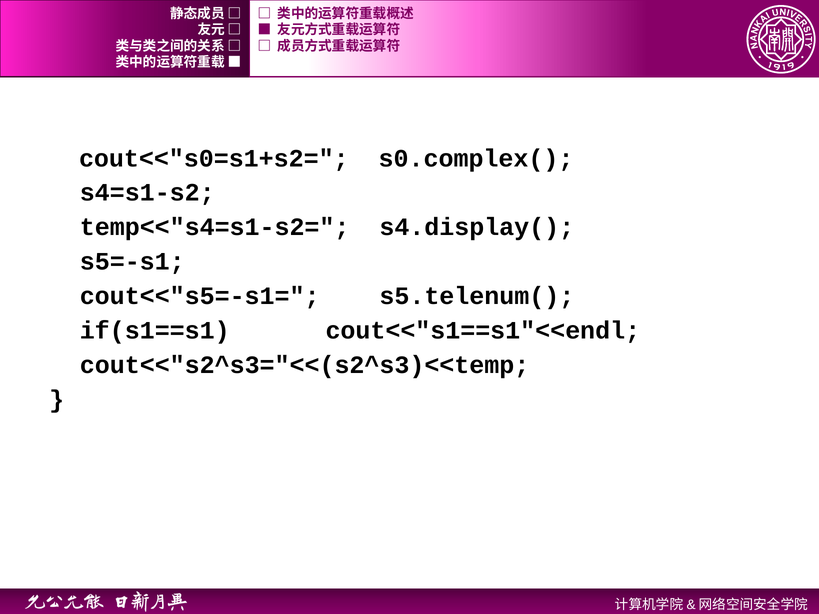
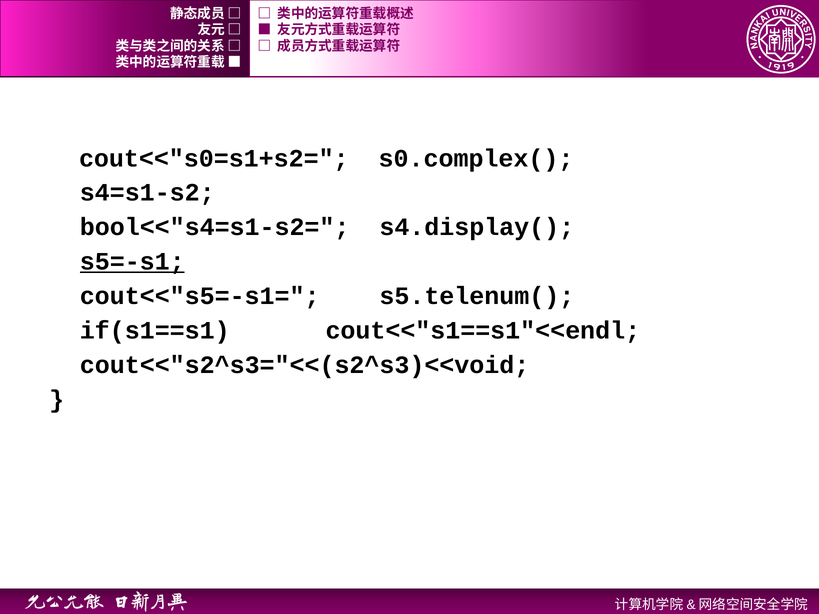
temp<<"s4=s1-s2=: temp<<"s4=s1-s2= -> bool<<"s4=s1-s2=
s5=-s1 underline: none -> present
cout<<"s2^s3="<<(s2^s3)<<temp: cout<<"s2^s3="<<(s2^s3)<<temp -> cout<<"s2^s3="<<(s2^s3)<<void
